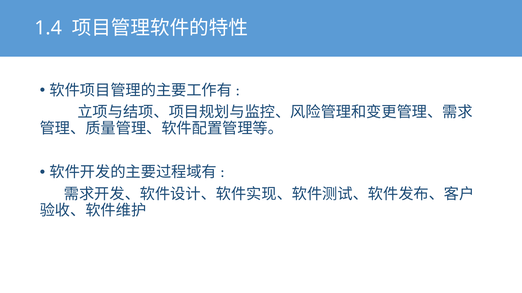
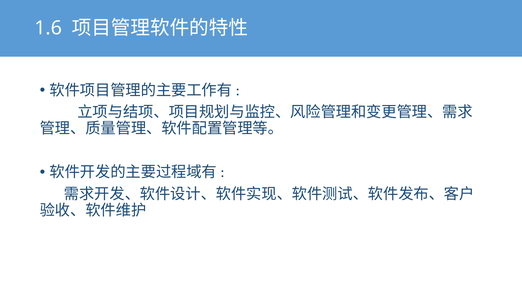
1.4: 1.4 -> 1.6
